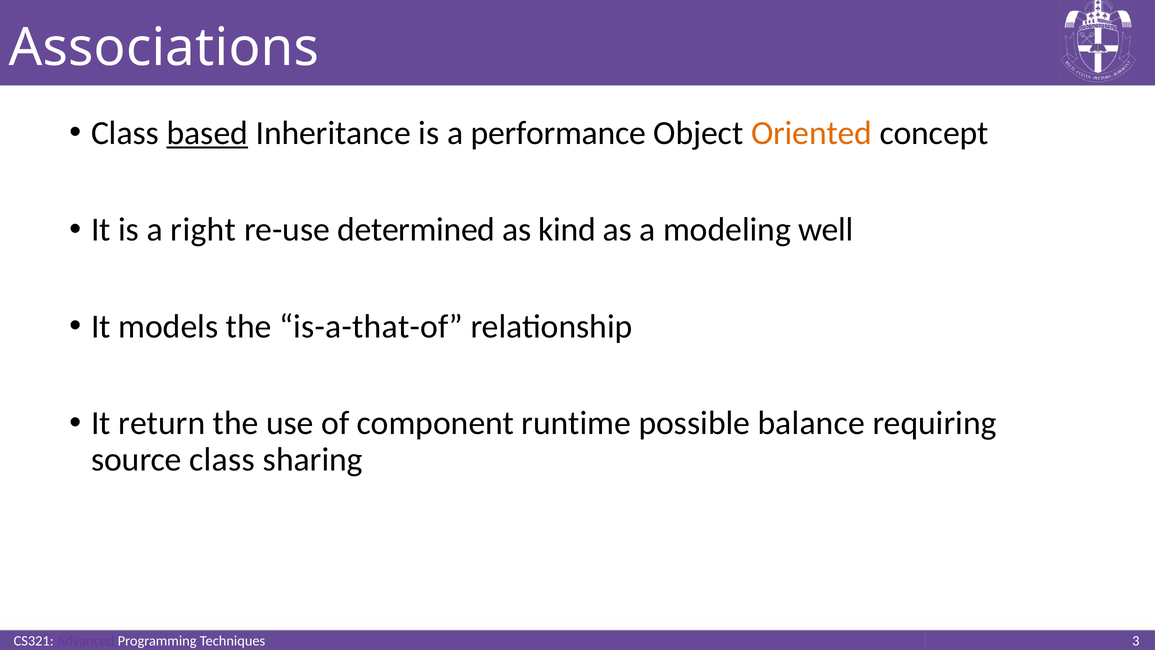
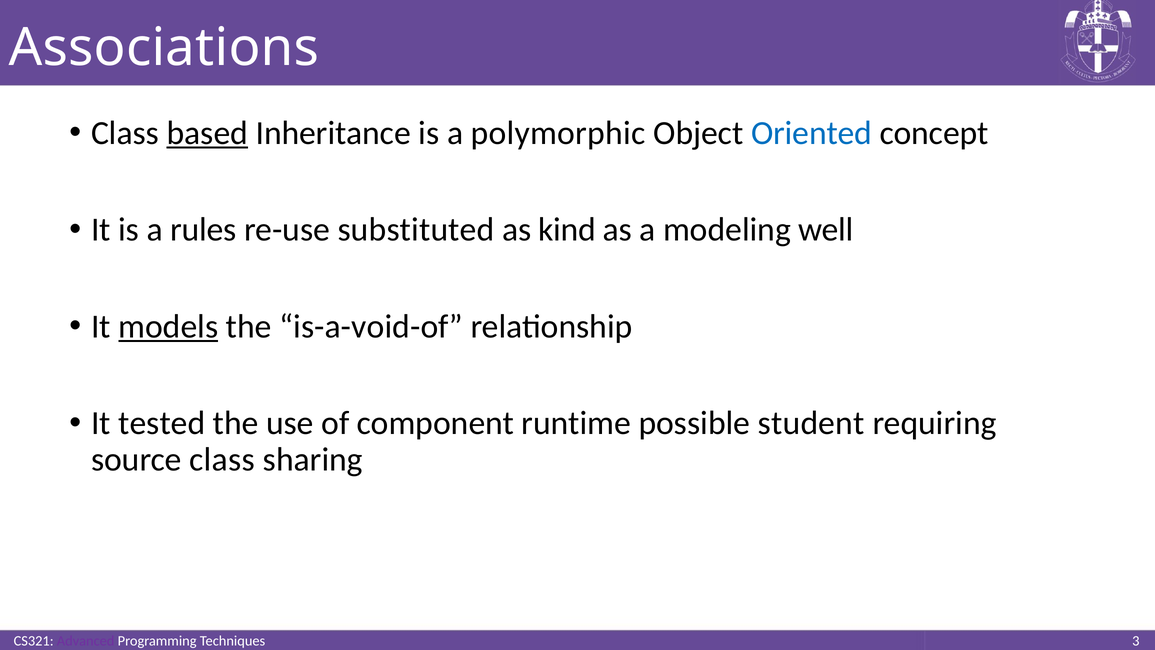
performance: performance -> polymorphic
Oriented colour: orange -> blue
right: right -> rules
determined: determined -> substituted
models underline: none -> present
is-a-that-of: is-a-that-of -> is-a-void-of
return: return -> tested
balance: balance -> student
